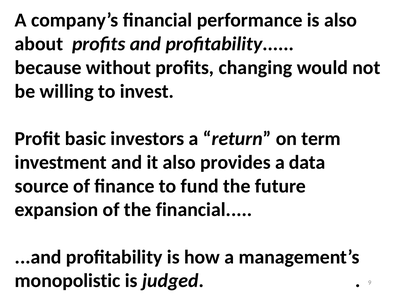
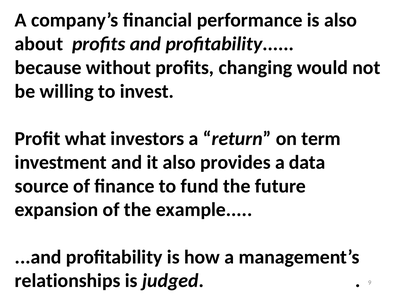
basic: basic -> what
the financial: financial -> example
monopolistic: monopolistic -> relationships
